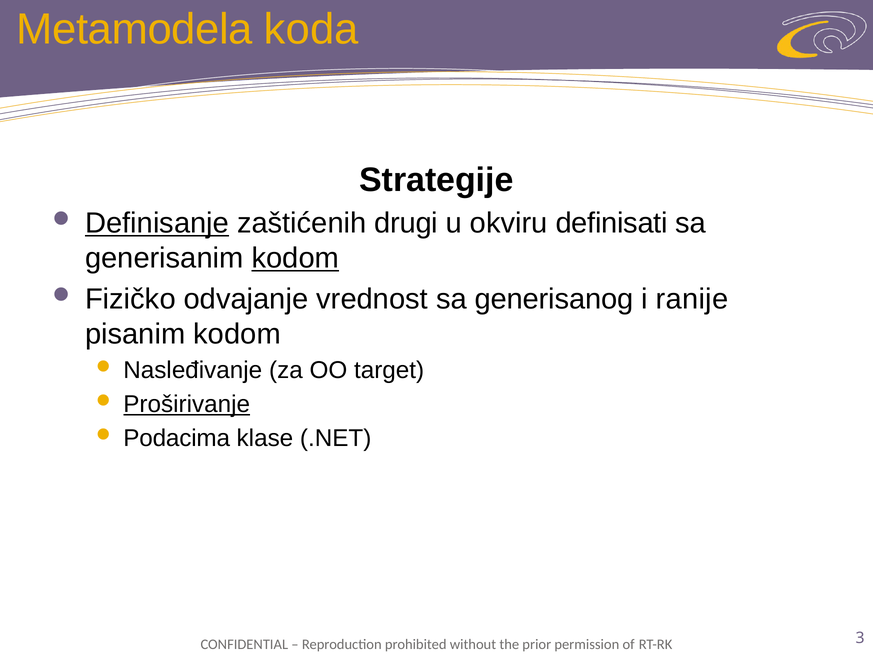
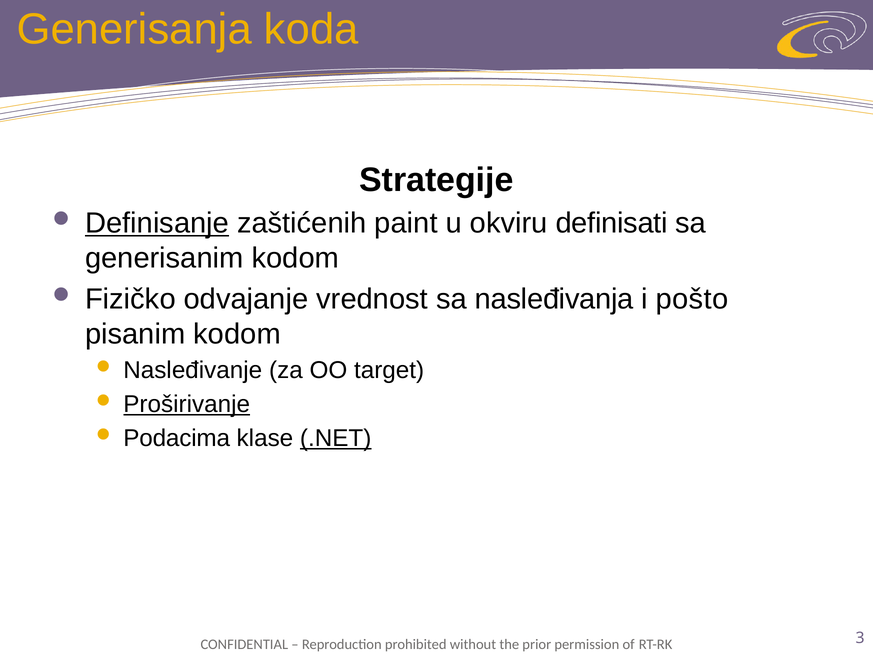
Metamodela: Metamodela -> Generisanja
drugi: drugi -> paint
kodom at (295, 258) underline: present -> none
generisanog: generisanog -> nasleđivanja
ranije: ranije -> pošto
.NET underline: none -> present
